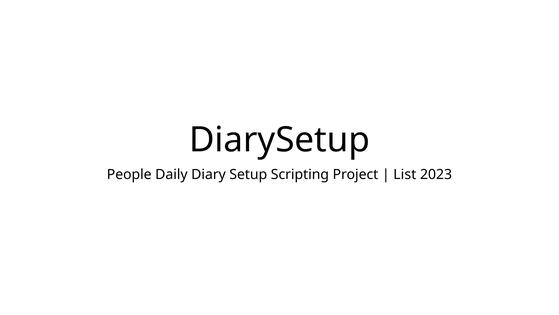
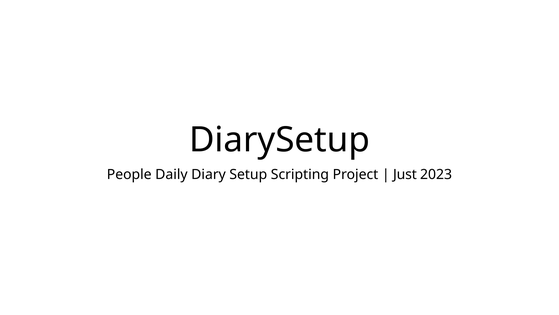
List: List -> Just
